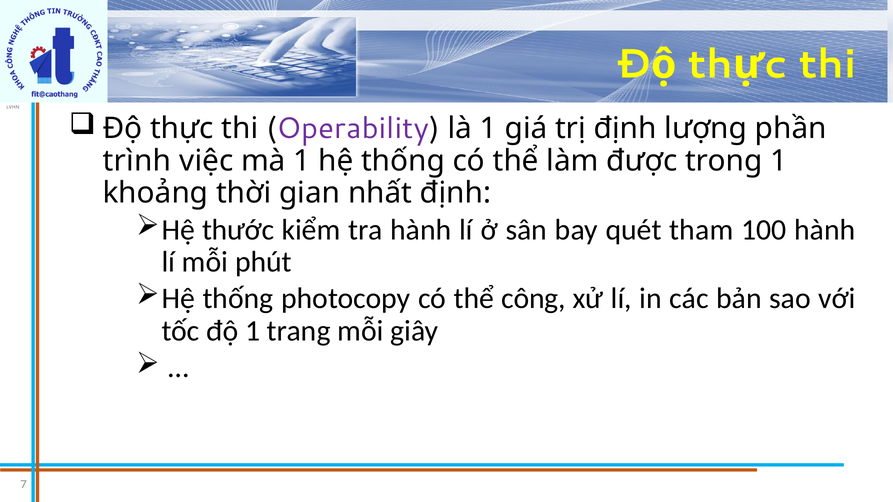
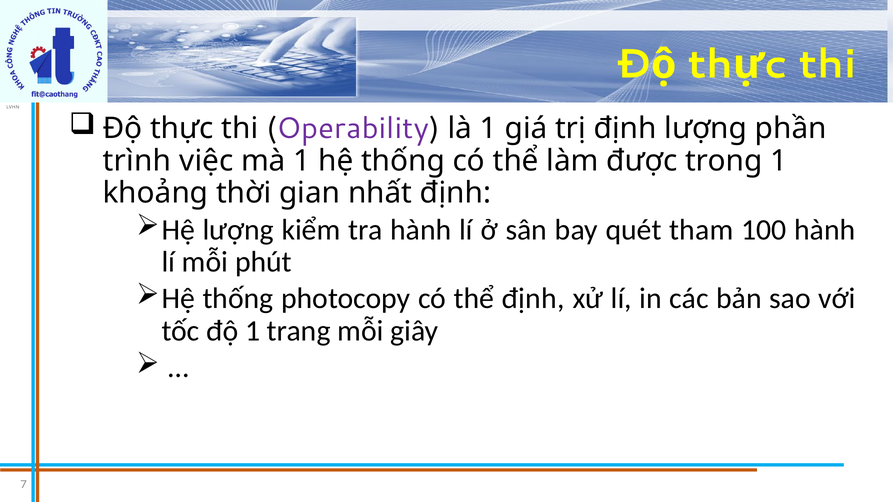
Hệ thước: thước -> lượng
công: công -> định
